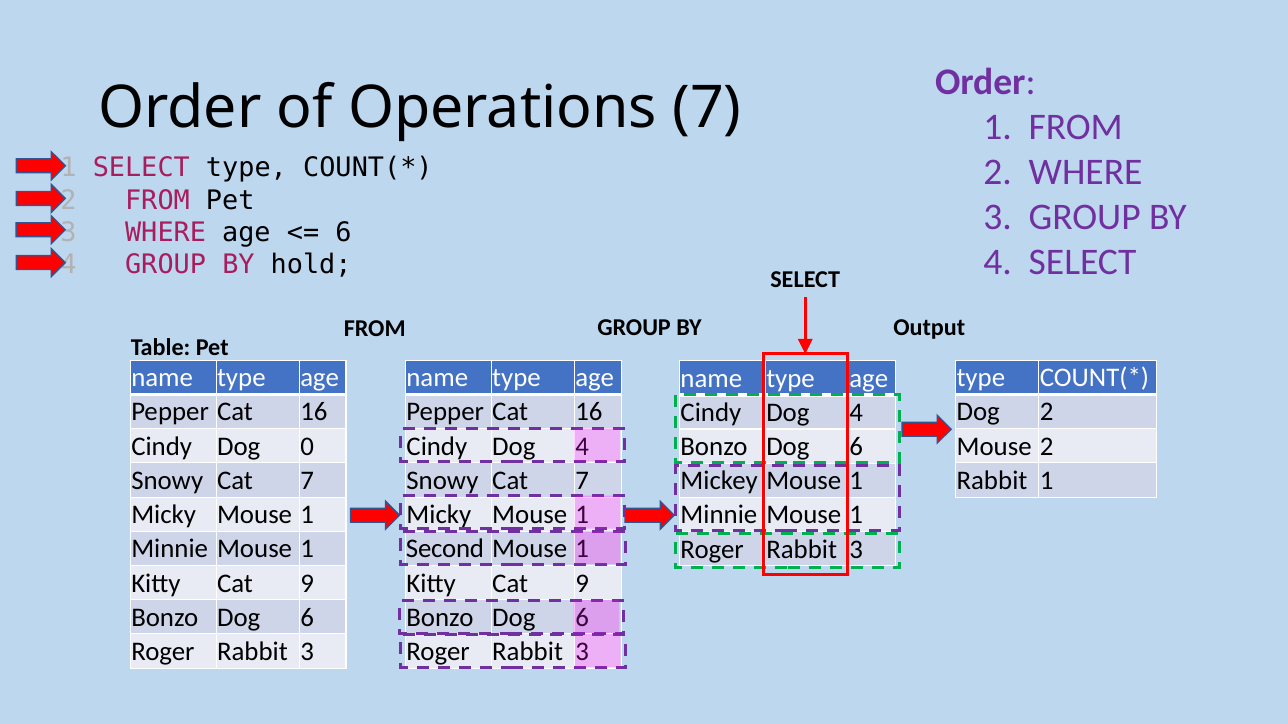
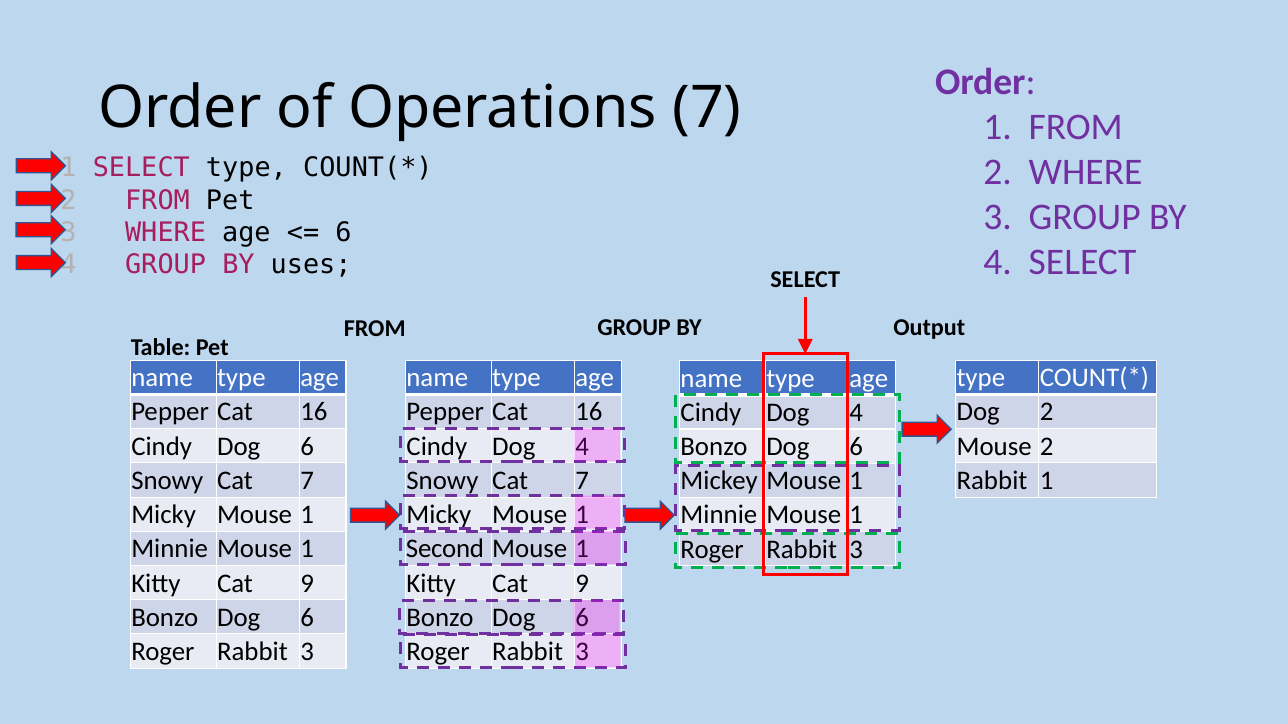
hold: hold -> uses
Cindy Dog 0: 0 -> 6
